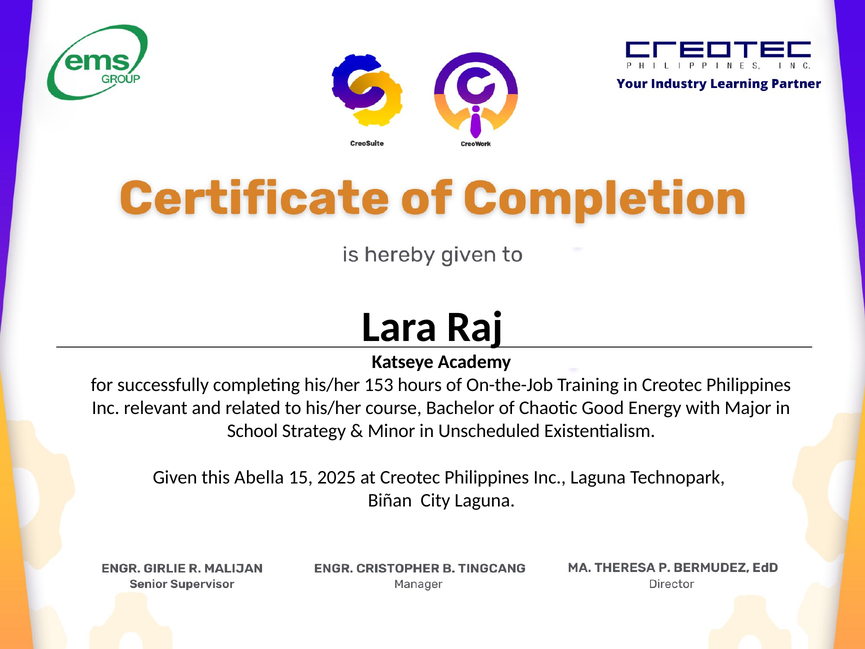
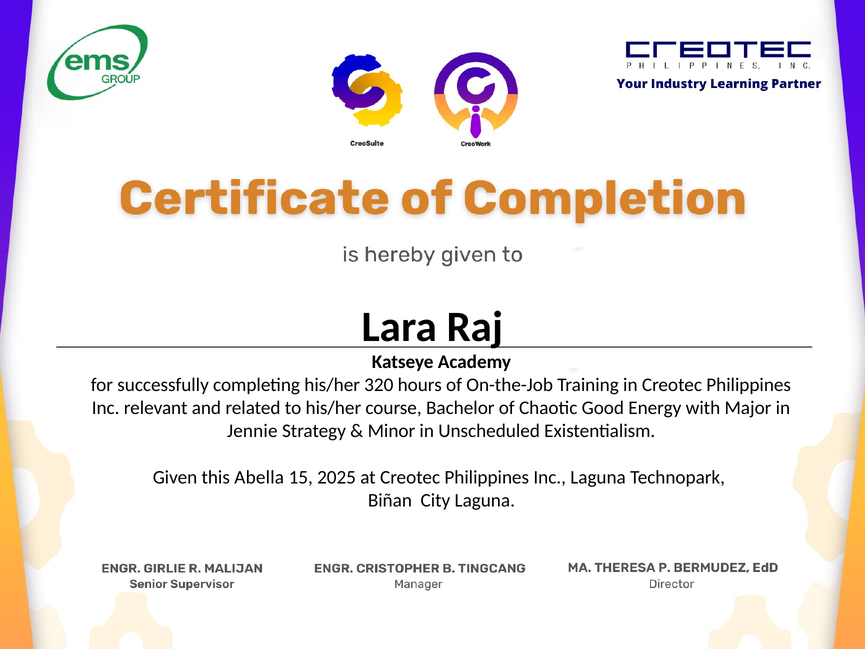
153: 153 -> 320
School: School -> Jennie
